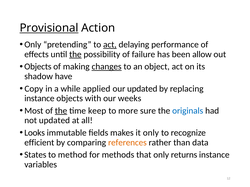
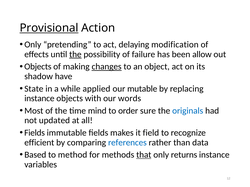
act at (110, 45) underline: present -> none
performance: performance -> modification
Copy: Copy -> State
our updated: updated -> mutable
weeks: weeks -> words
the at (61, 111) underline: present -> none
keep: keep -> mind
more: more -> order
Looks at (35, 133): Looks -> Fields
it only: only -> field
references colour: orange -> blue
States: States -> Based
that underline: none -> present
